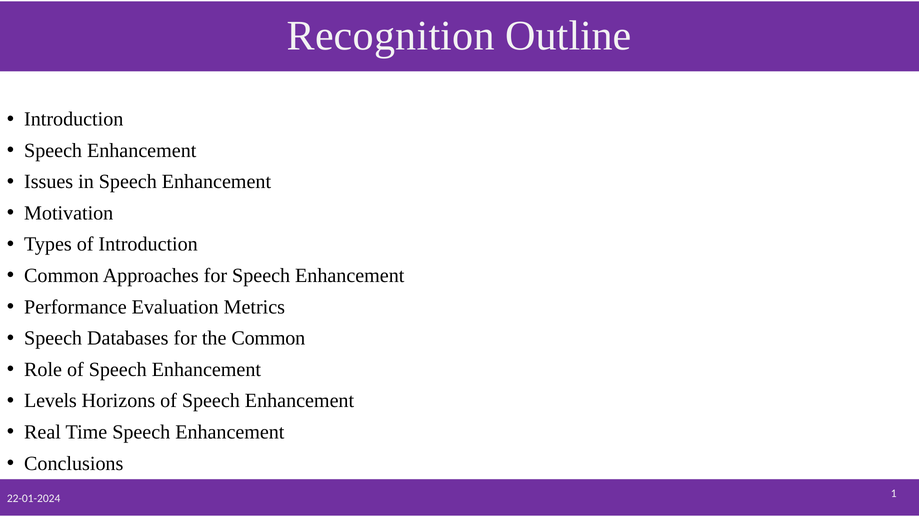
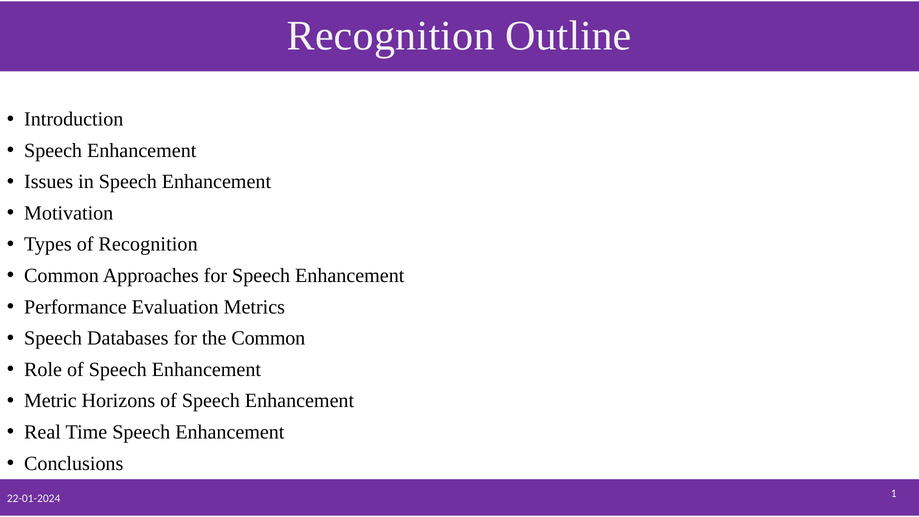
of Introduction: Introduction -> Recognition
Levels: Levels -> Metric
